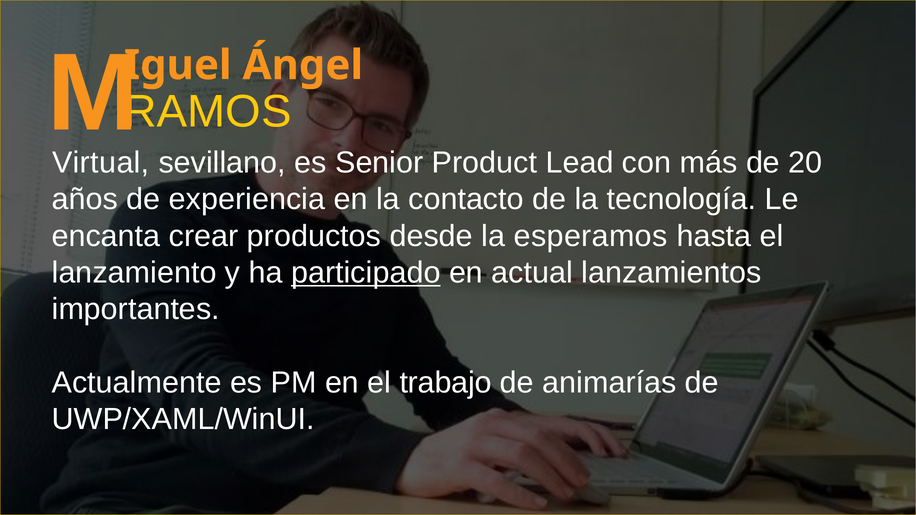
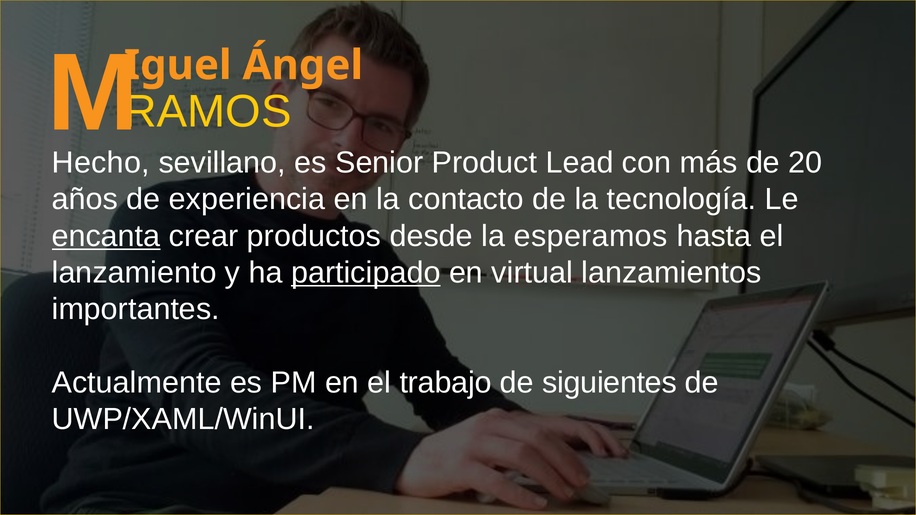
Virtual: Virtual -> Hecho
encanta underline: none -> present
actual: actual -> virtual
animarías: animarías -> siguientes
